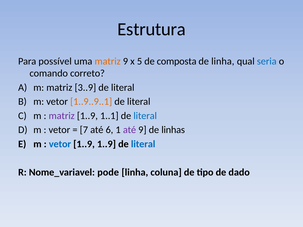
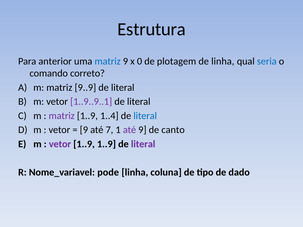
possível: possível -> anterior
matriz at (108, 61) colour: orange -> blue
5: 5 -> 0
composta: composta -> plotagem
3..9: 3..9 -> 9..9
1..9..9..1 colour: orange -> purple
1..1: 1..1 -> 1..4
7 at (84, 130): 7 -> 9
6: 6 -> 7
linhas: linhas -> canto
vetor at (60, 144) colour: blue -> purple
literal at (143, 144) colour: blue -> purple
